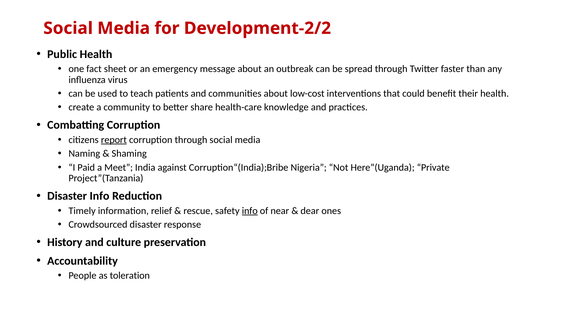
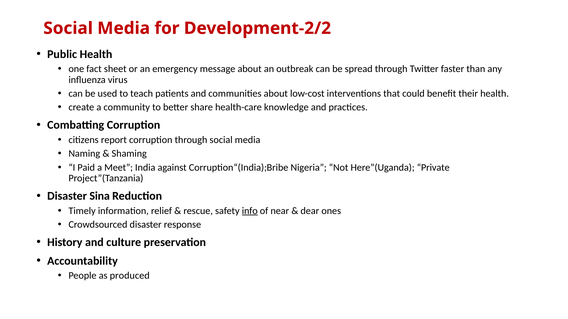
report underline: present -> none
Disaster Info: Info -> Sina
toleration: toleration -> produced
